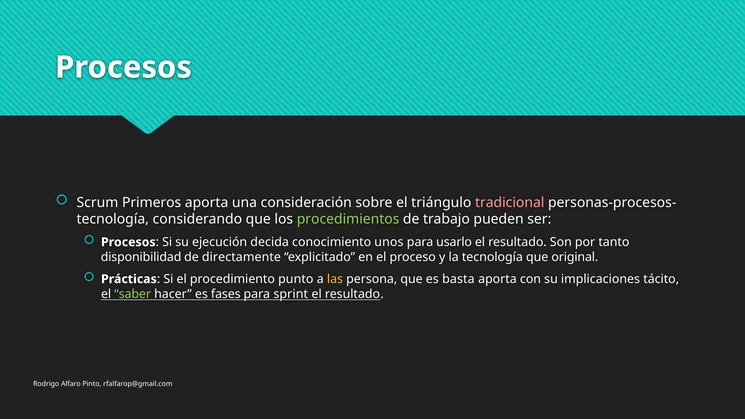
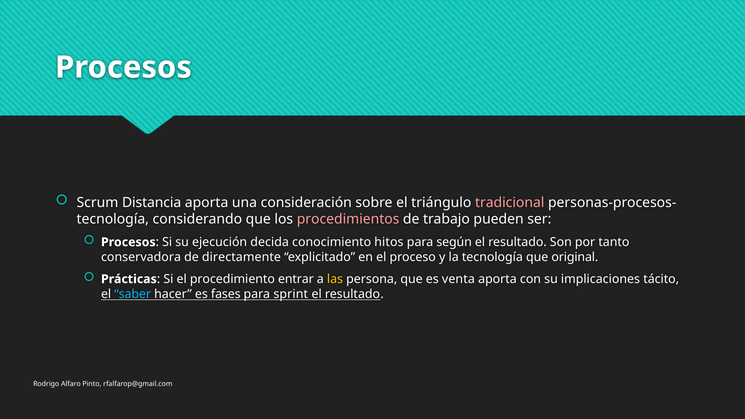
Primeros: Primeros -> Distancia
procedimientos colour: light green -> pink
unos: unos -> hitos
usarlo: usarlo -> según
disponibilidad: disponibilidad -> conservadora
punto: punto -> entrar
basta: basta -> venta
saber colour: light green -> light blue
